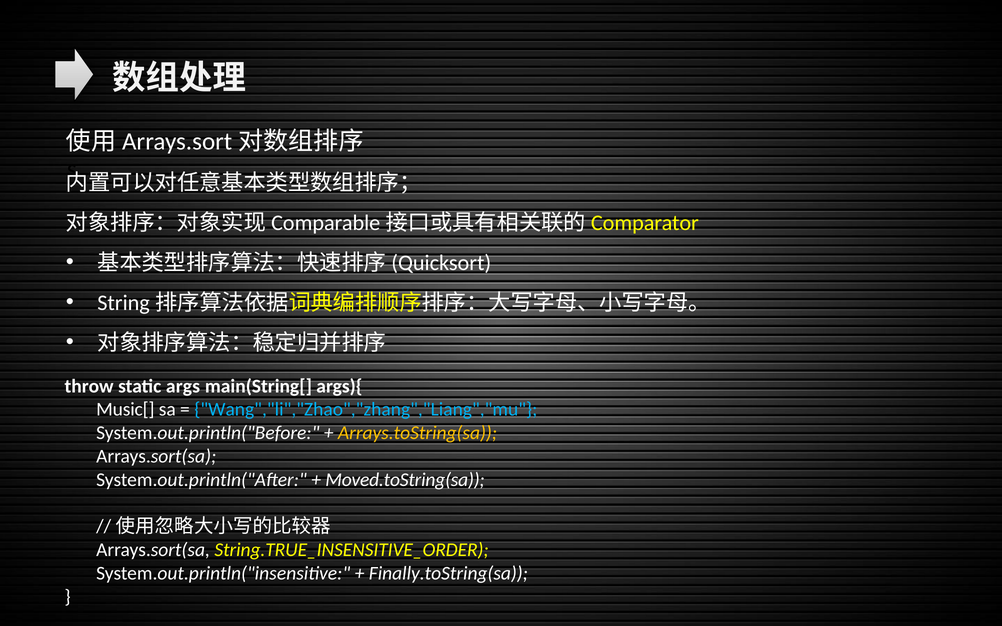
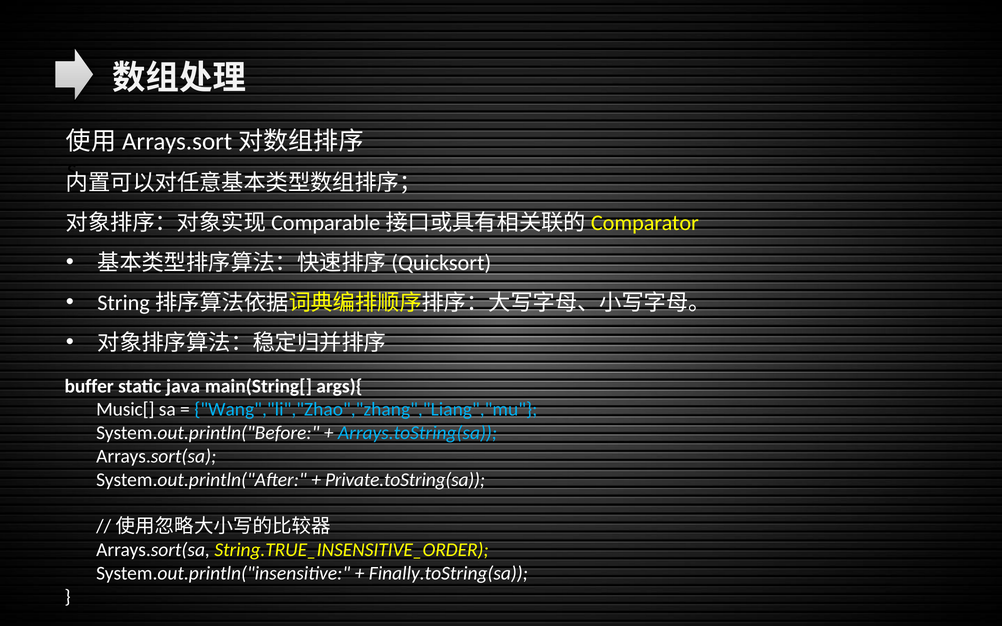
throw: throw -> buffer
args: args -> java
Arrays.toString(sa colour: yellow -> light blue
Moved.toString(sa: Moved.toString(sa -> Private.toString(sa
